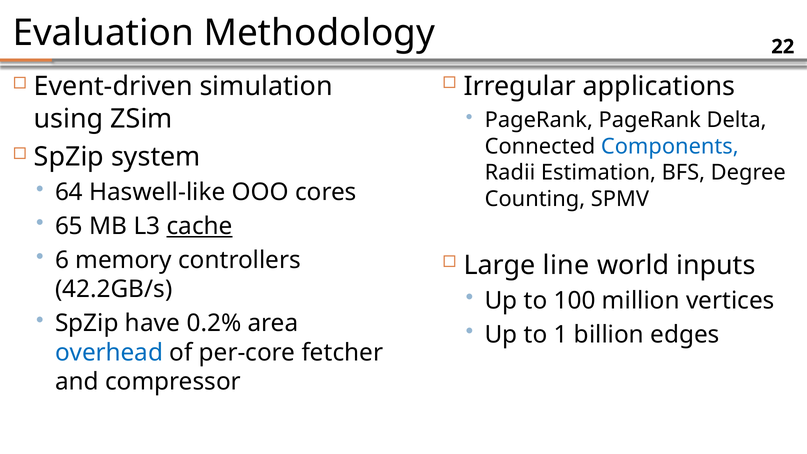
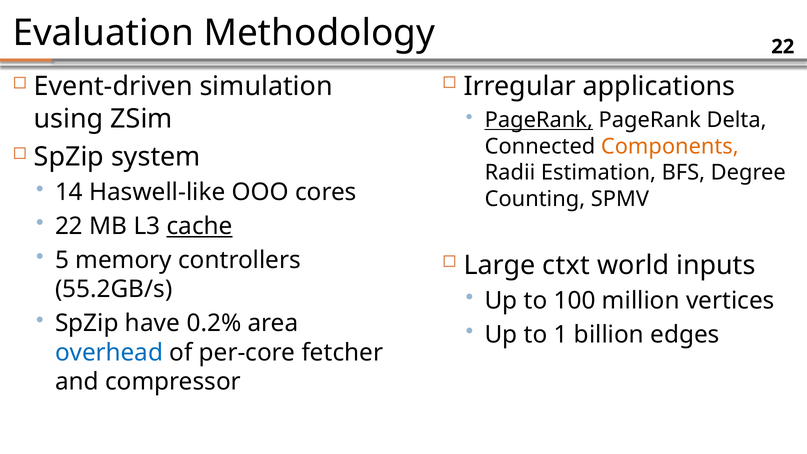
PageRank at (539, 120) underline: none -> present
Components colour: blue -> orange
64: 64 -> 14
65 at (69, 226): 65 -> 22
6: 6 -> 5
line: line -> ctxt
42.2GB/s: 42.2GB/s -> 55.2GB/s
